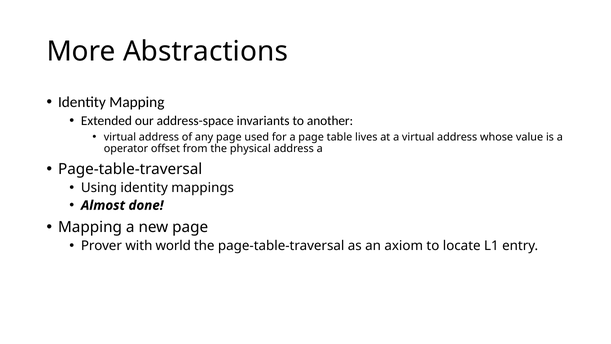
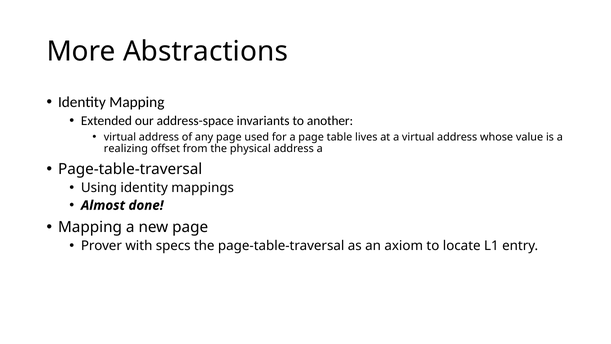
operator: operator -> realizing
world: world -> specs
